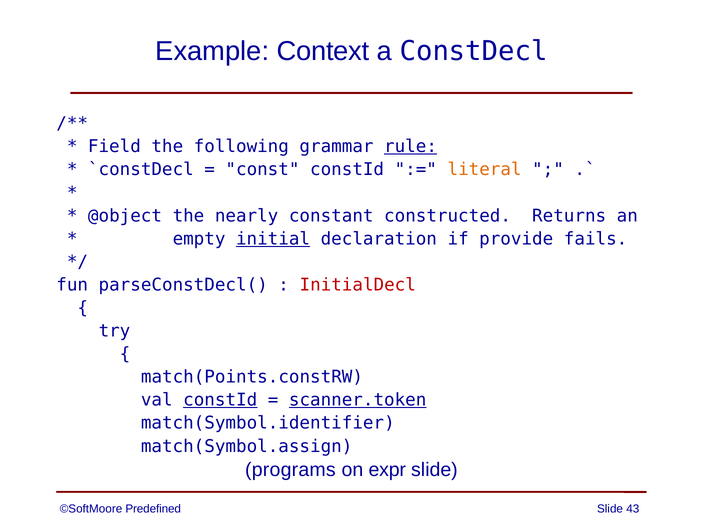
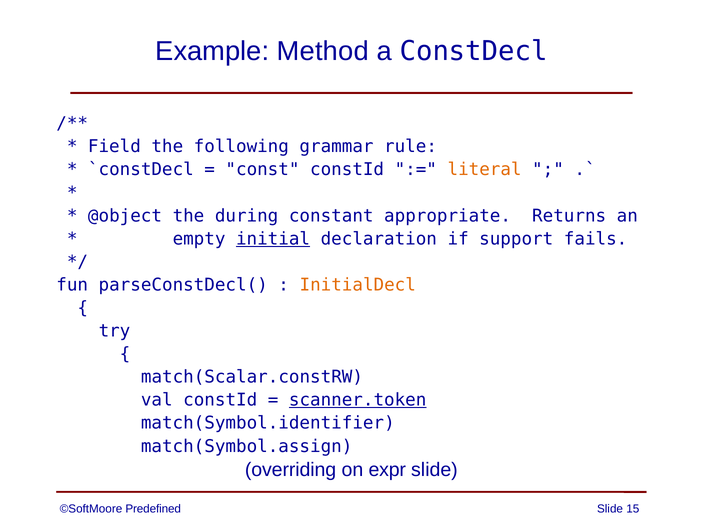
Context: Context -> Method
rule underline: present -> none
nearly: nearly -> during
constructed: constructed -> appropriate
provide: provide -> support
InitialDecl colour: red -> orange
match(Points.constRW: match(Points.constRW -> match(Scalar.constRW
constId at (220, 400) underline: present -> none
programs: programs -> overriding
43: 43 -> 15
